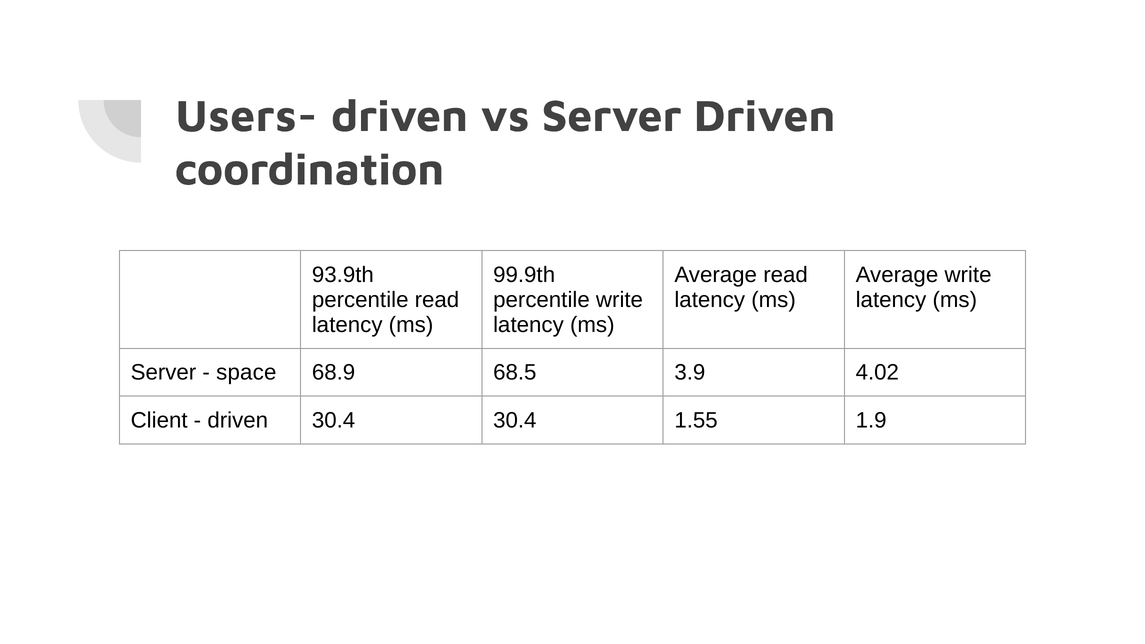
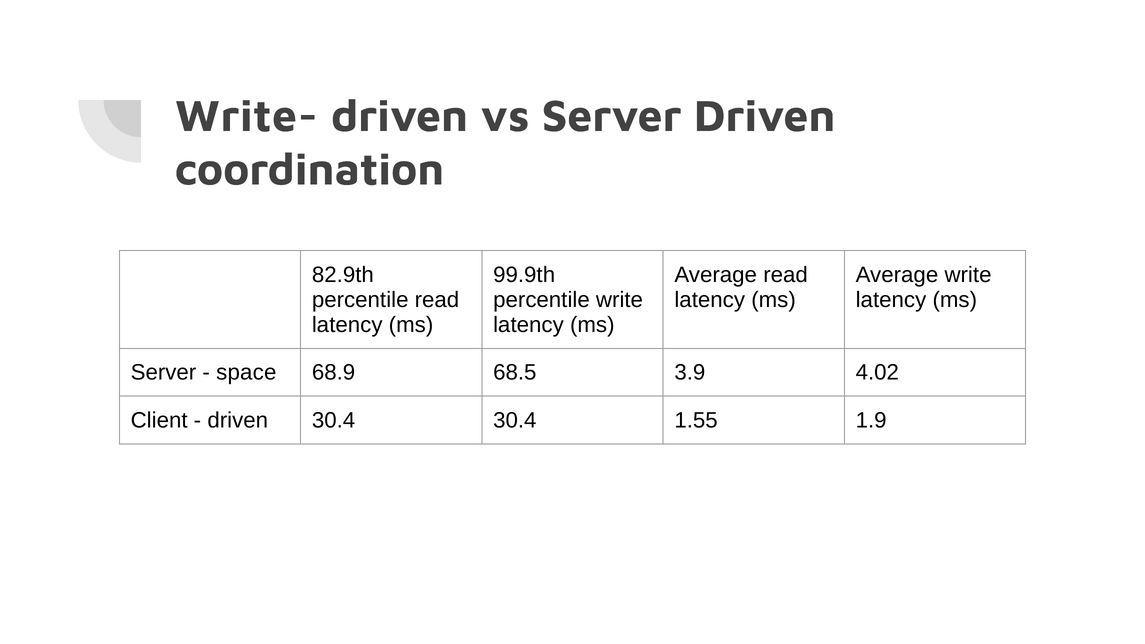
Users-: Users- -> Write-
93.9th: 93.9th -> 82.9th
